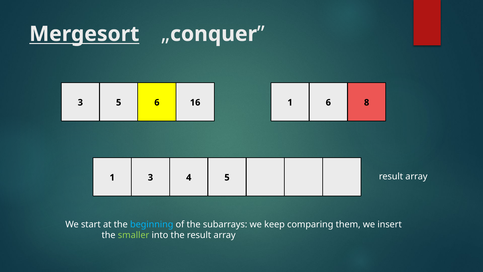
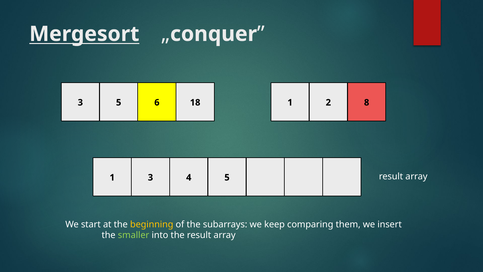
16: 16 -> 18
1 6: 6 -> 2
beginning colour: light blue -> yellow
